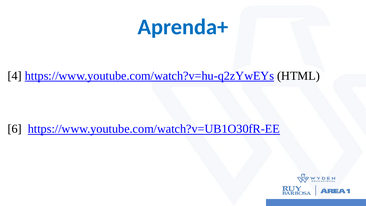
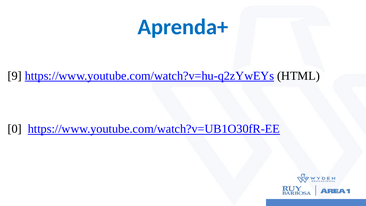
4: 4 -> 9
6: 6 -> 0
